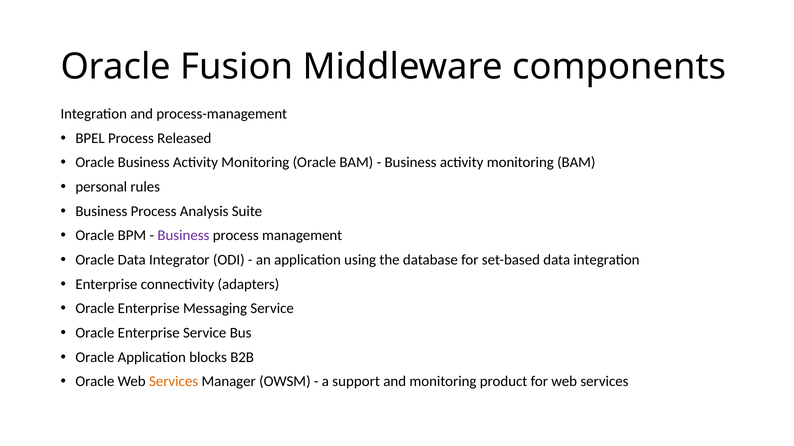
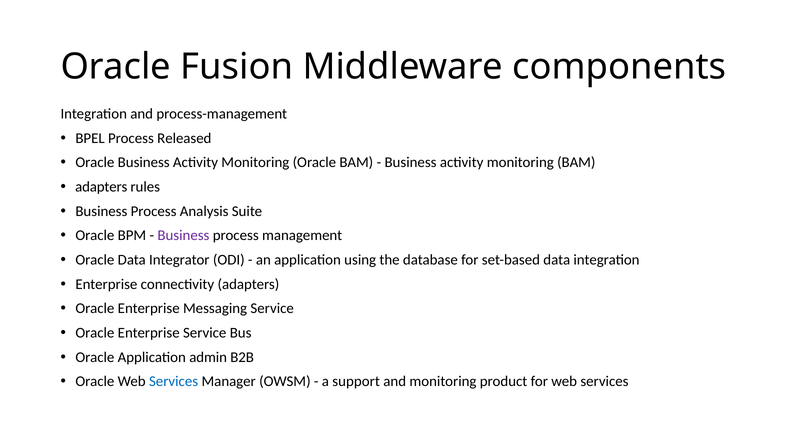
personal at (101, 187): personal -> adapters
blocks: blocks -> admin
Services at (174, 382) colour: orange -> blue
